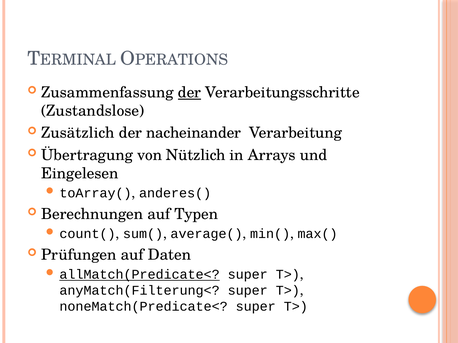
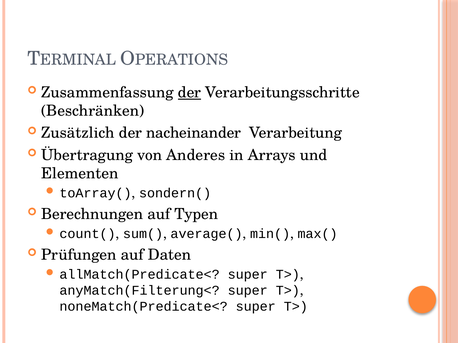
Zustandslose: Zustandslose -> Beschränken
Nützlich: Nützlich -> Anderes
Eingelesen: Eingelesen -> Elementen
anderes(: anderes( -> sondern(
allMatch(Predicate< underline: present -> none
